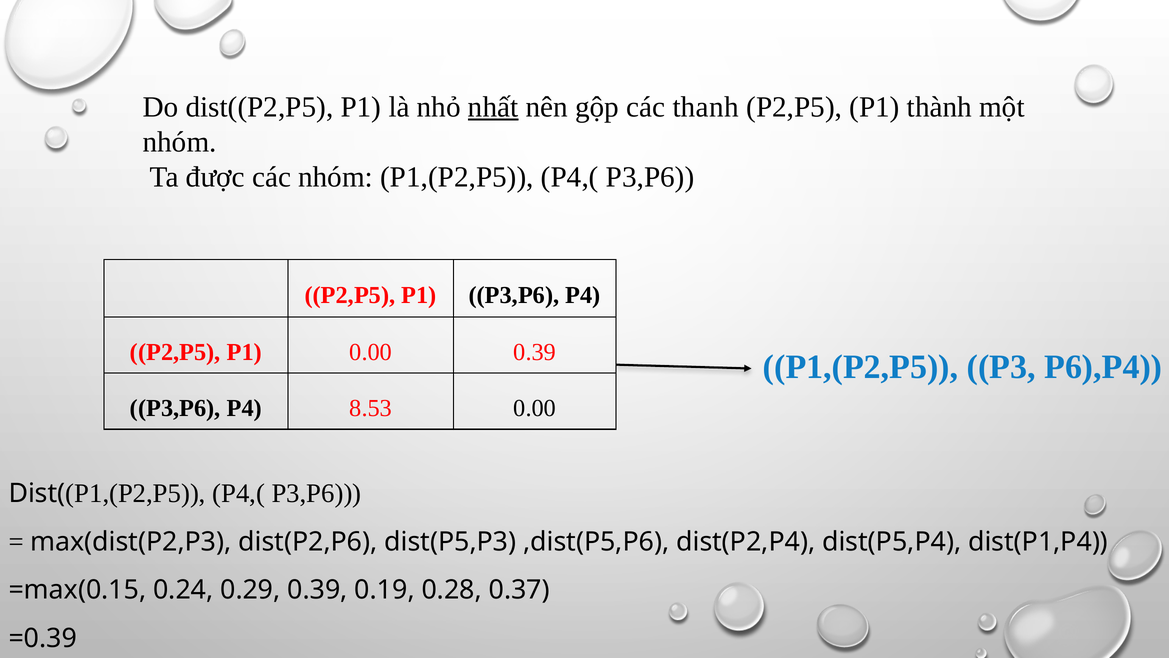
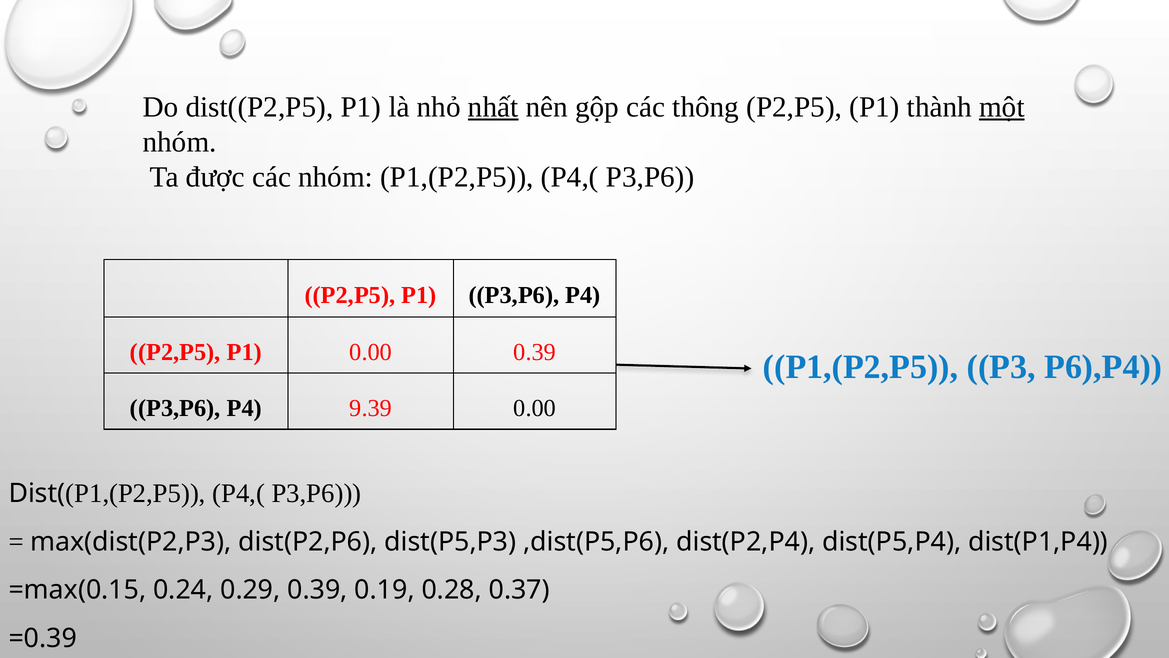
thanh: thanh -> thông
một underline: none -> present
8.53: 8.53 -> 9.39
